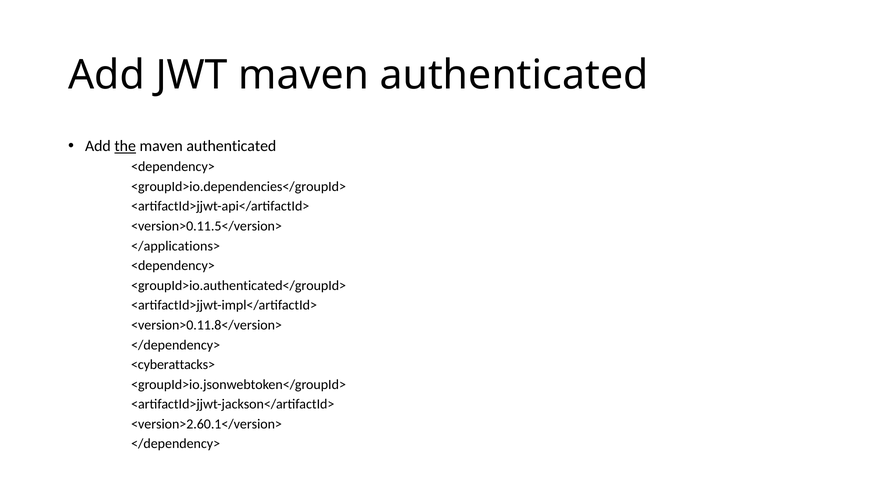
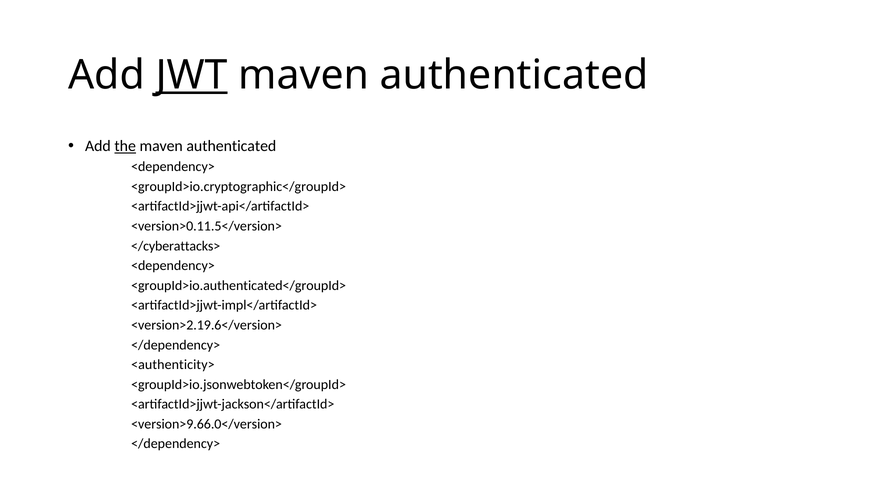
JWT underline: none -> present
<groupId>io.dependencies</groupId>: <groupId>io.dependencies</groupId> -> <groupId>io.cryptographic</groupId>
</applications>: </applications> -> </cyberattacks>
<version>0.11.8</version>: <version>0.11.8</version> -> <version>2.19.6</version>
<cyberattacks>: <cyberattacks> -> <authenticity>
<version>2.60.1</version>: <version>2.60.1</version> -> <version>9.66.0</version>
